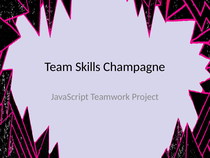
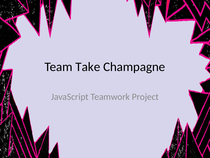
Skills: Skills -> Take
